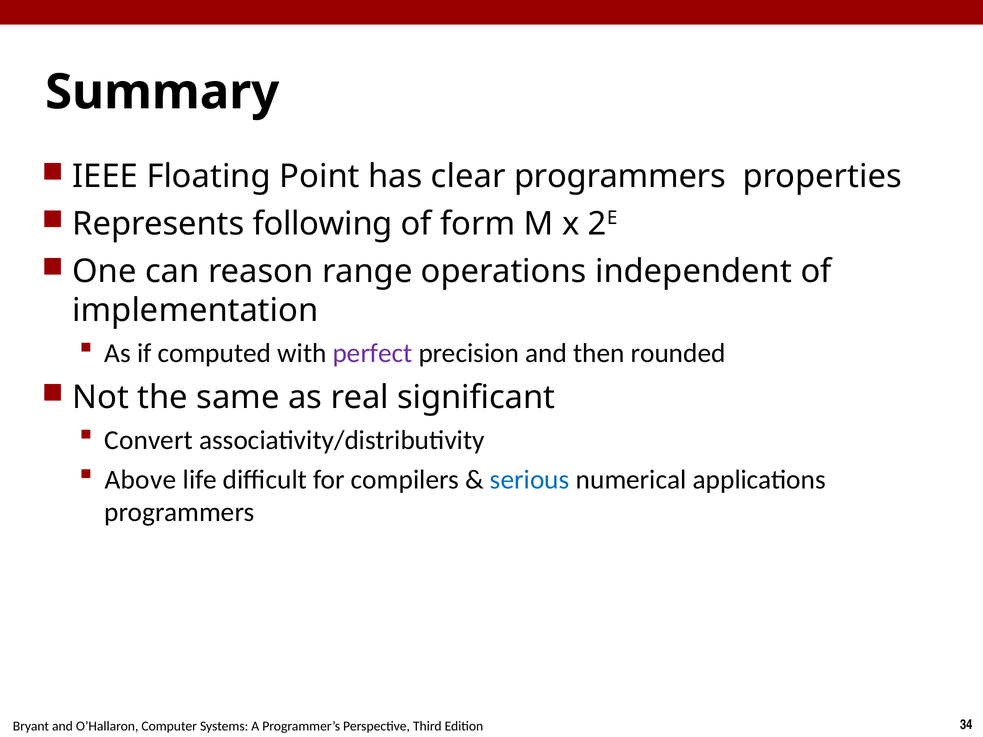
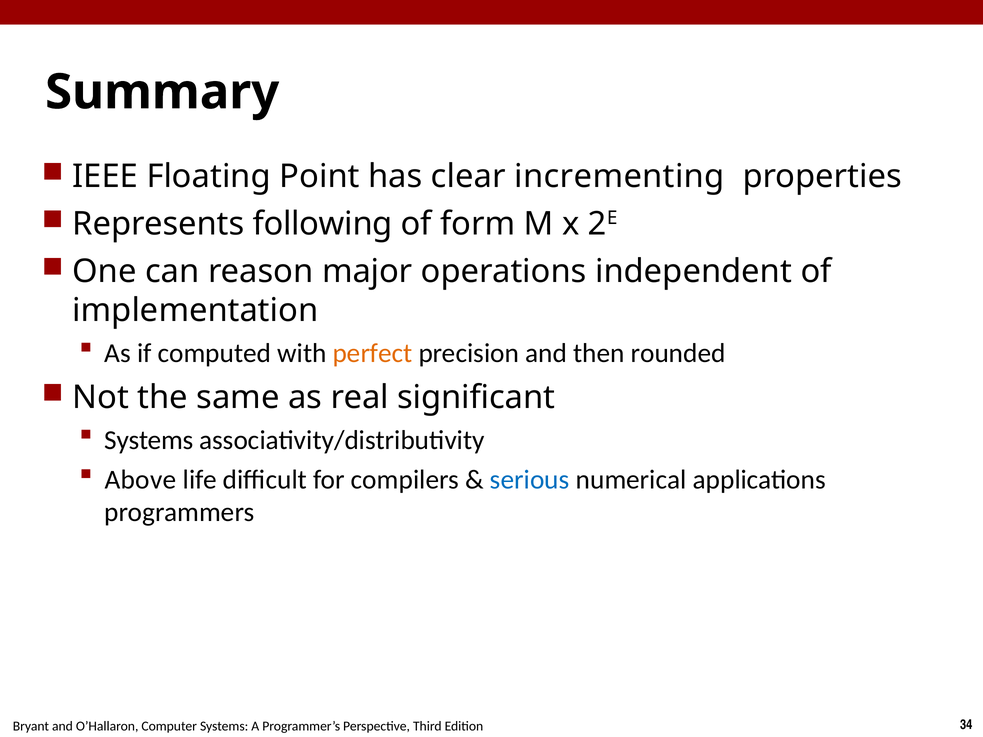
clear programmers: programmers -> incrementing
range: range -> major
perfect colour: purple -> orange
Convert at (149, 440): Convert -> Systems
